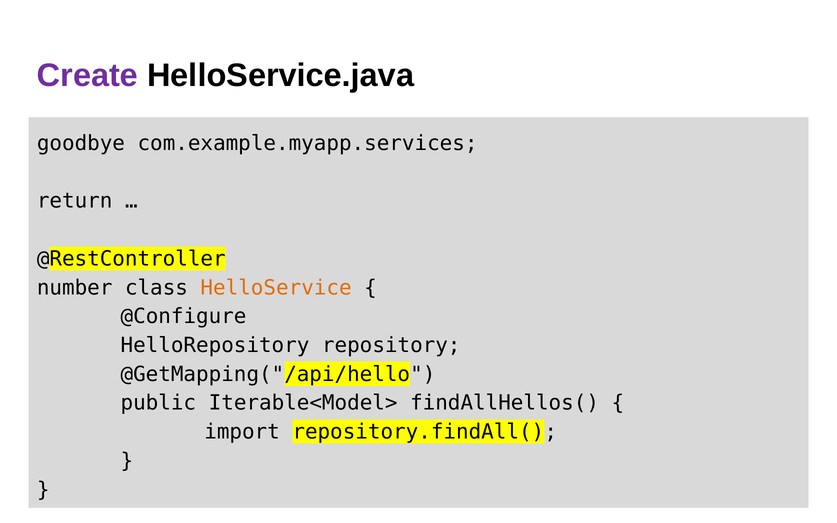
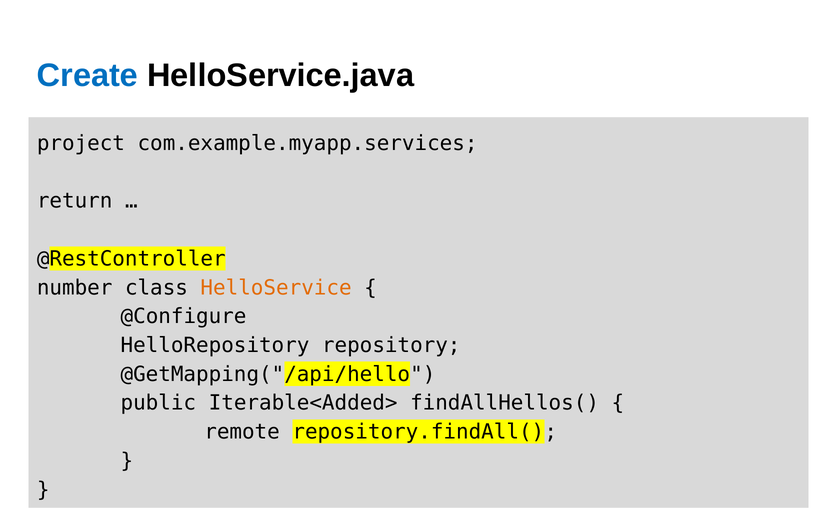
Create colour: purple -> blue
goodbye: goodbye -> project
Iterable<Model>: Iterable<Model> -> Iterable<Added>
import: import -> remote
